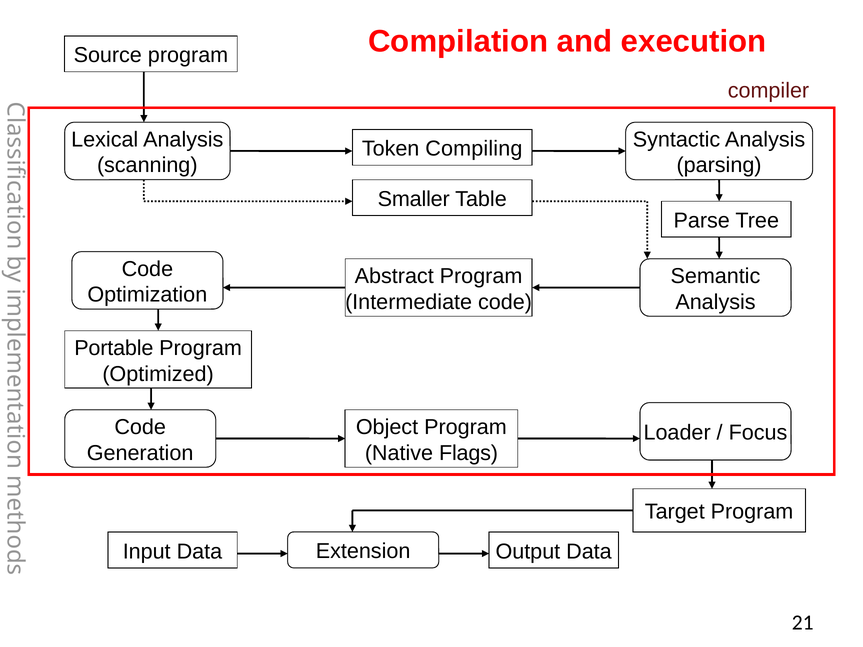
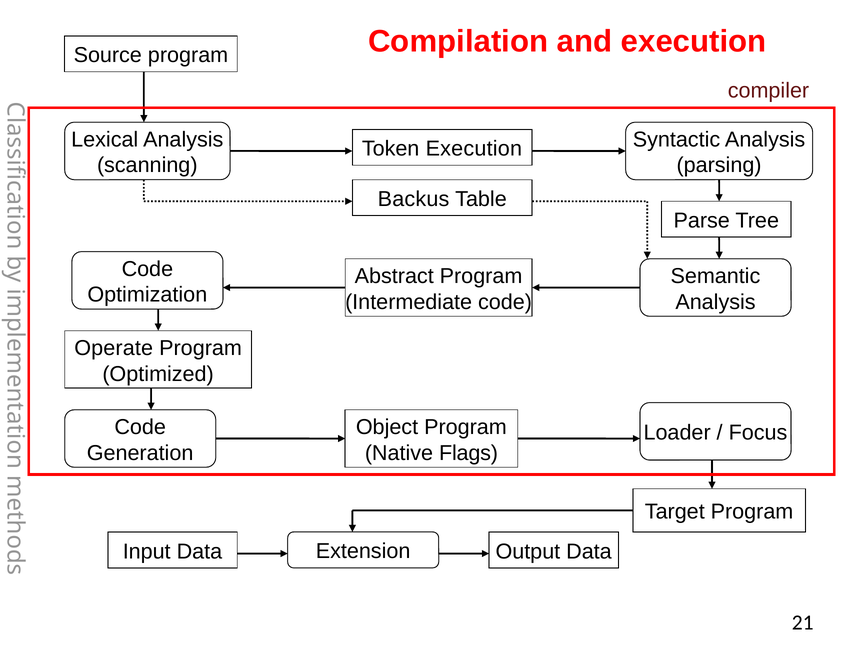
Token Compiling: Compiling -> Execution
Smaller: Smaller -> Backus
Portable: Portable -> Operate
